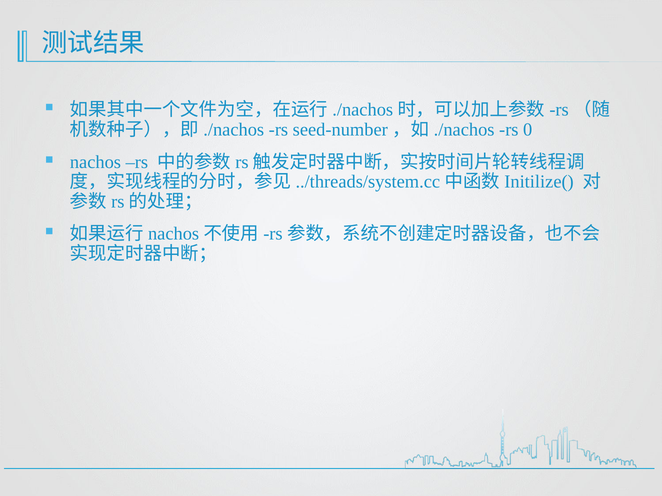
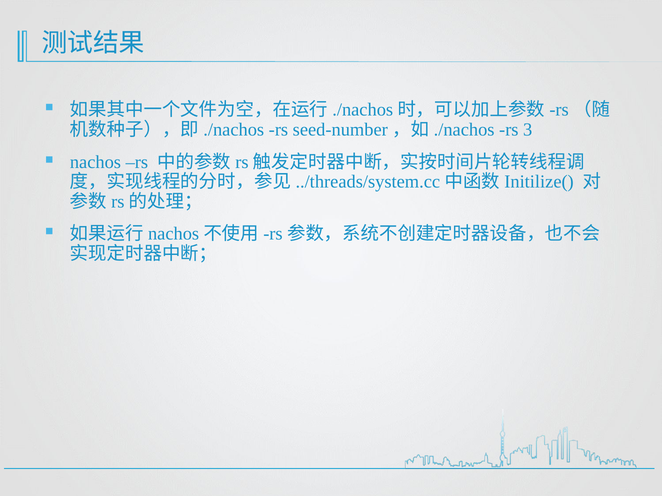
0: 0 -> 3
